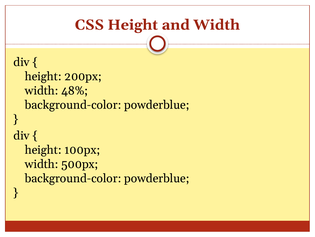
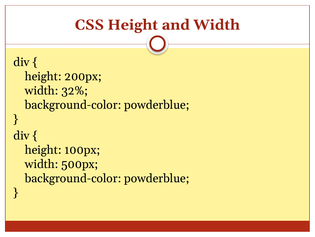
48%: 48% -> 32%
